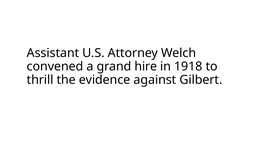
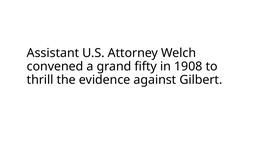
hire: hire -> fifty
1918: 1918 -> 1908
